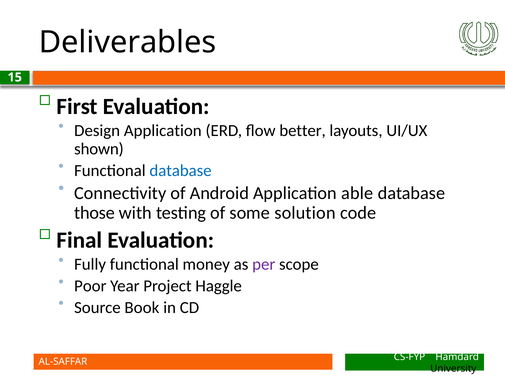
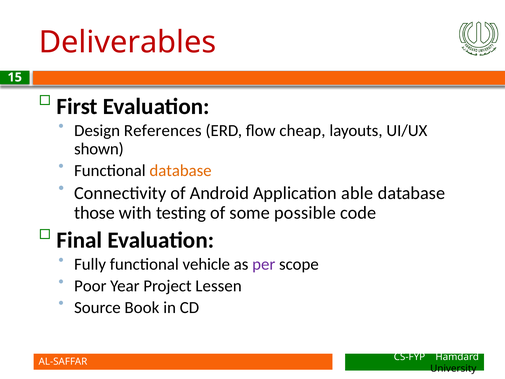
Deliverables colour: black -> red
Design Application: Application -> References
better: better -> cheap
database at (181, 170) colour: blue -> orange
solution: solution -> possible
money: money -> vehicle
Haggle: Haggle -> Lessen
